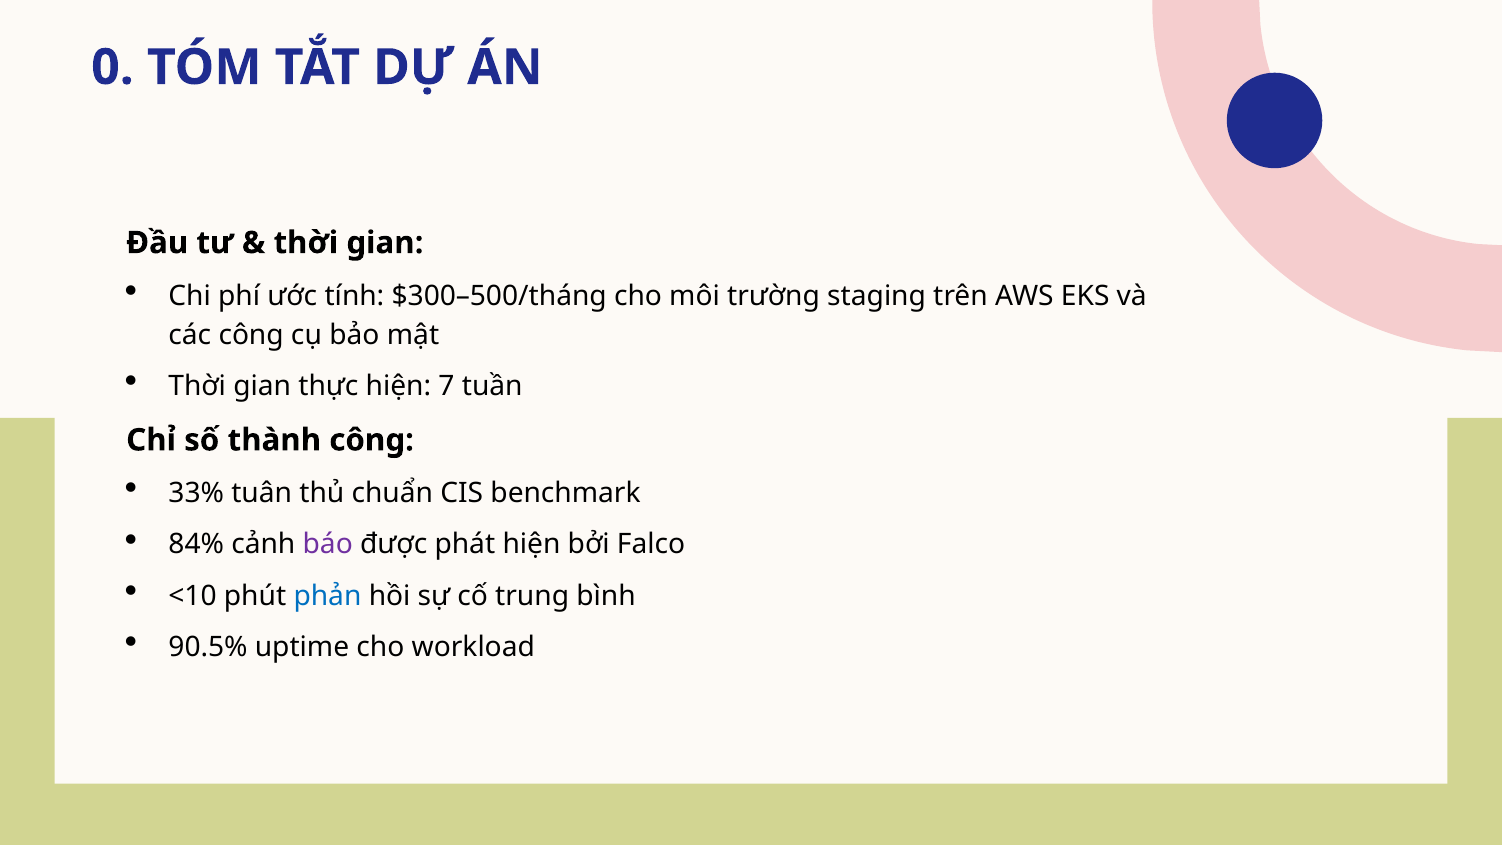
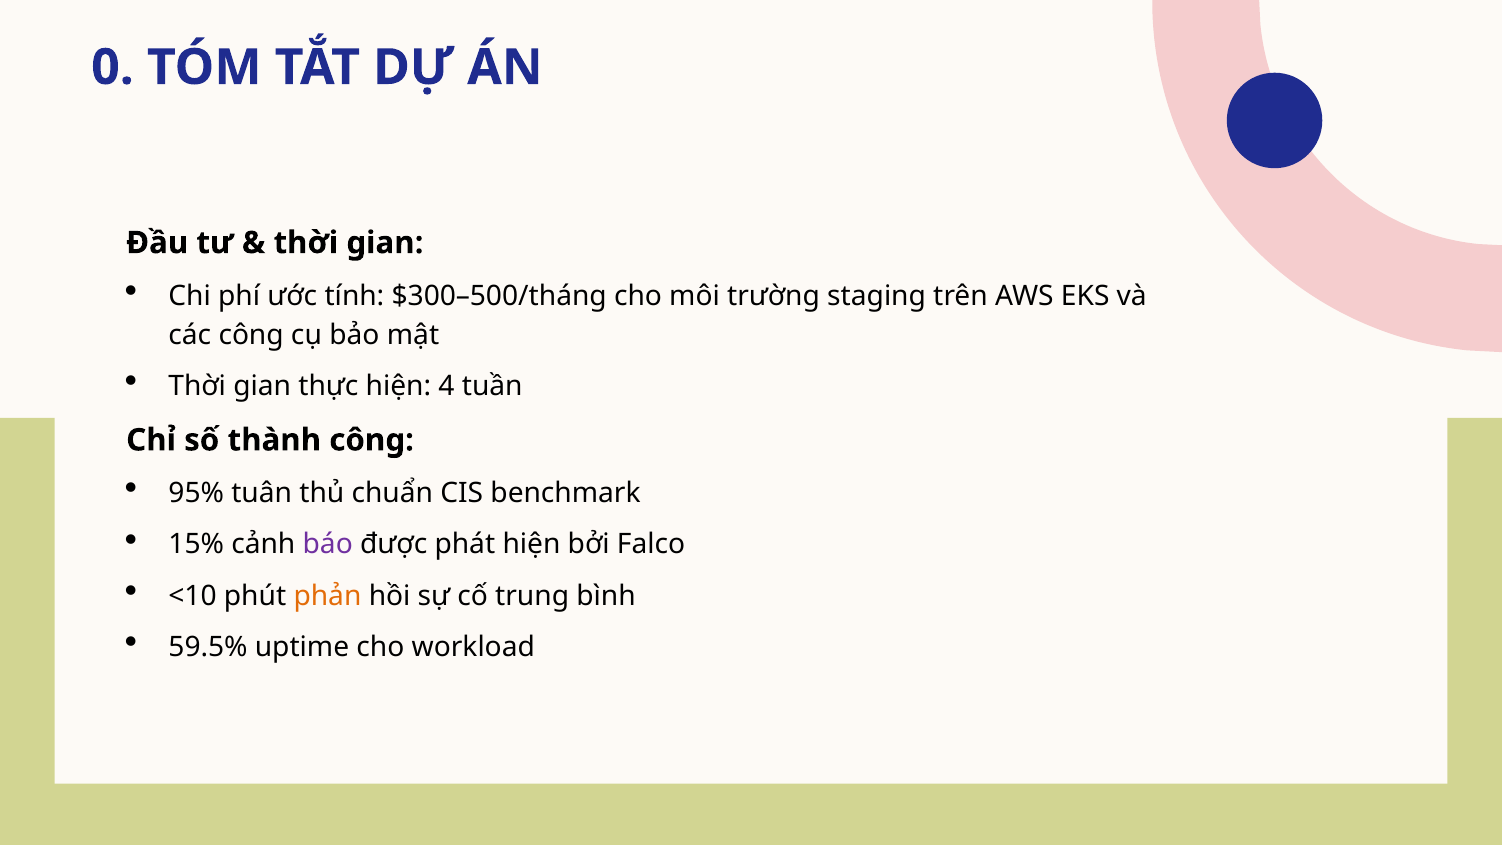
7: 7 -> 4
33%: 33% -> 95%
84%: 84% -> 15%
phản colour: blue -> orange
90.5%: 90.5% -> 59.5%
